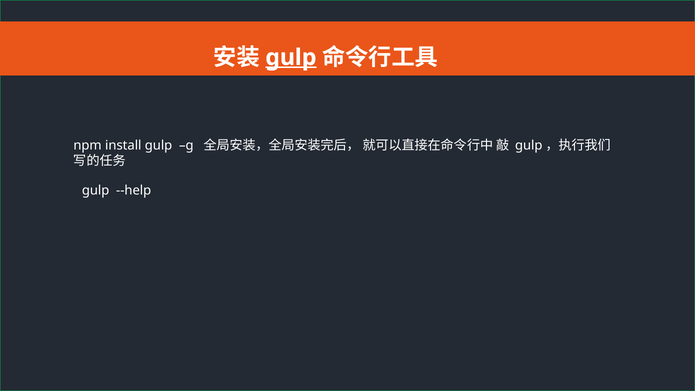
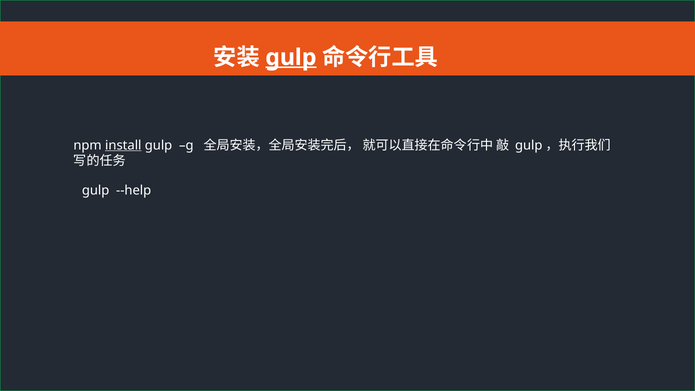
install underline: none -> present
